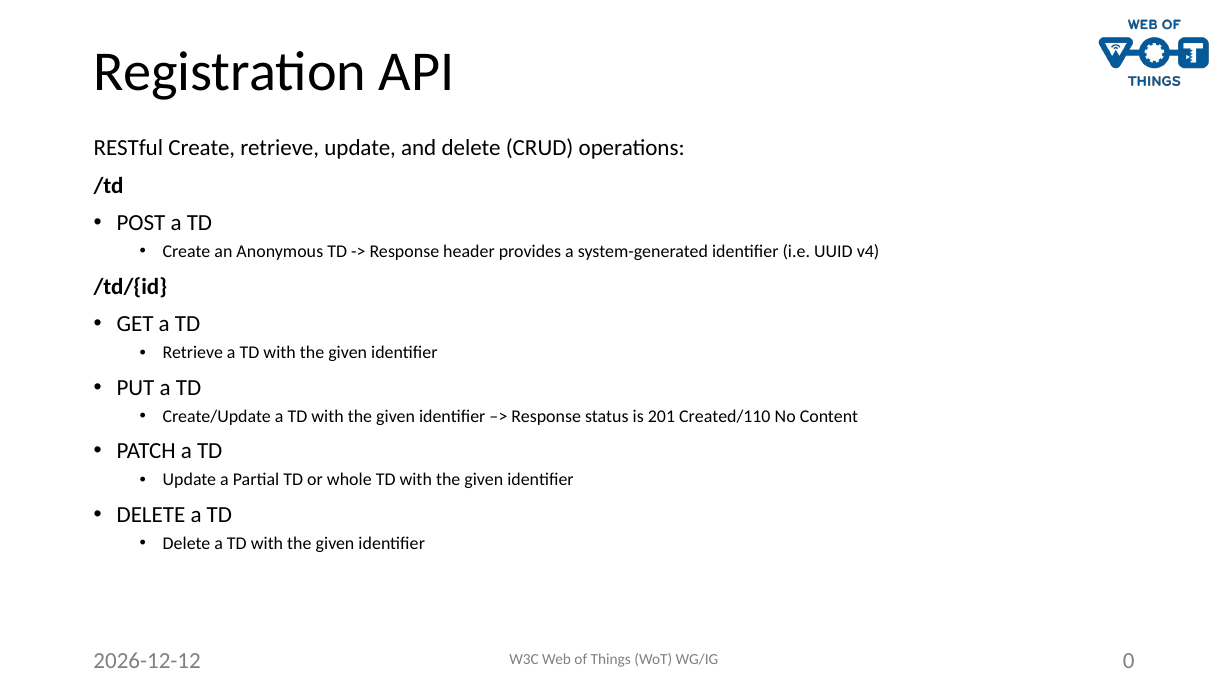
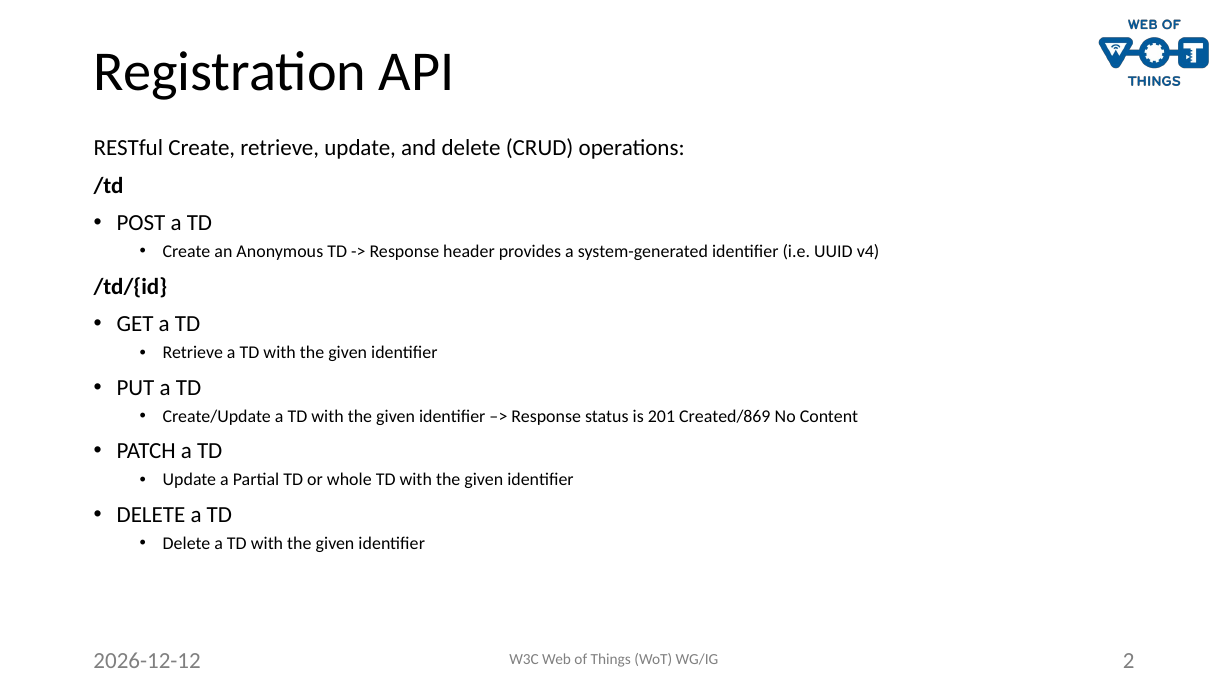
Created/110: Created/110 -> Created/869
0: 0 -> 2
